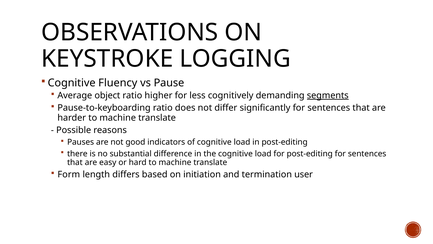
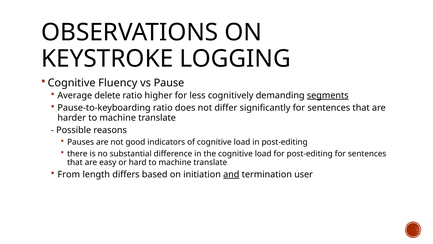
object: object -> delete
Form: Form -> From
and underline: none -> present
